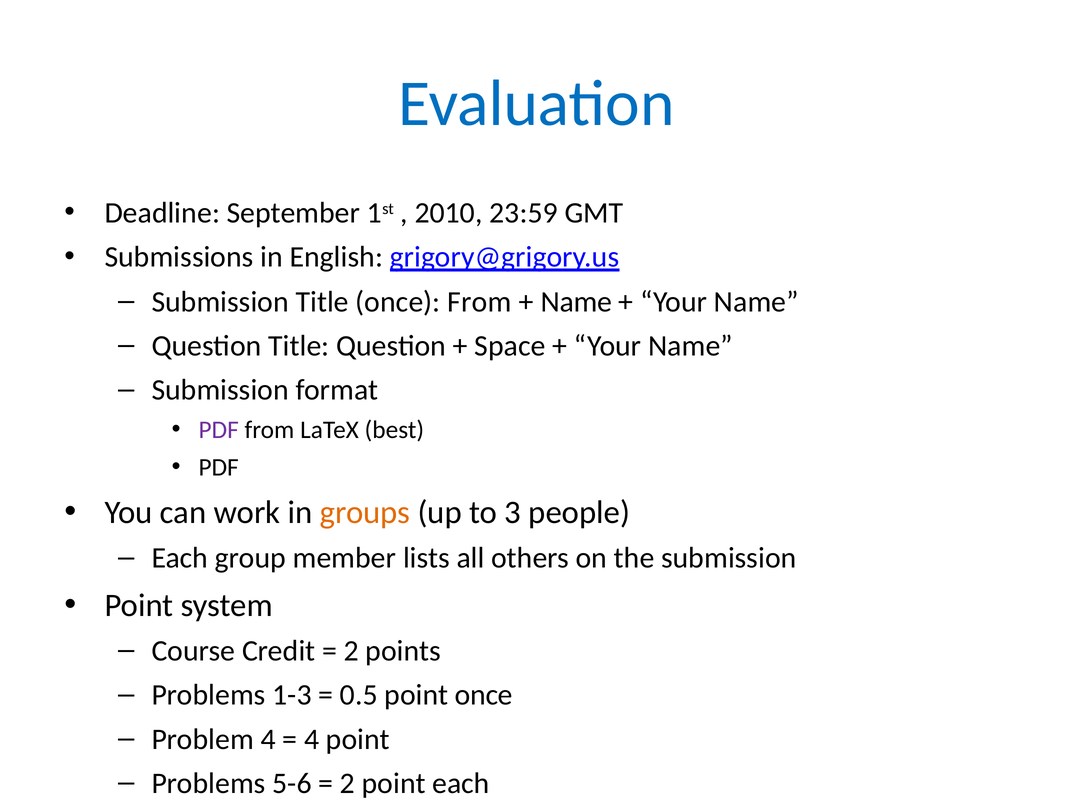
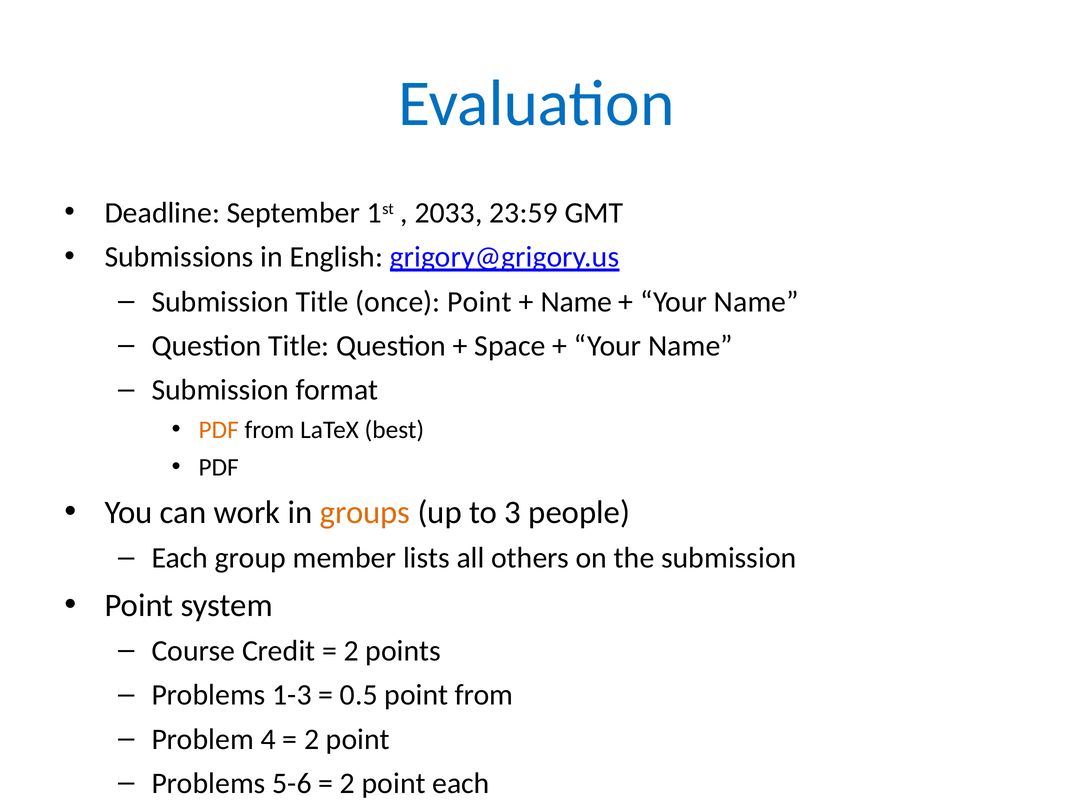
2010: 2010 -> 2033
once From: From -> Point
PDF at (219, 430) colour: purple -> orange
point once: once -> from
4 at (312, 740): 4 -> 2
